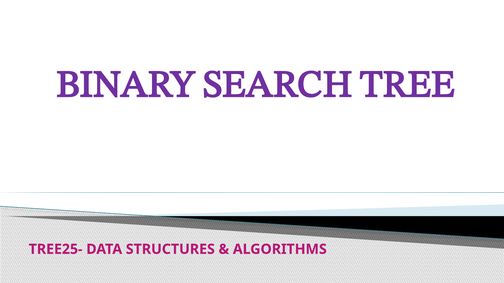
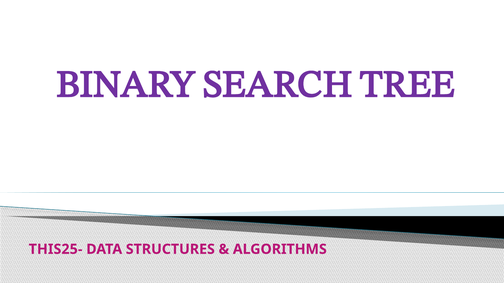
TREE25-: TREE25- -> THIS25-
